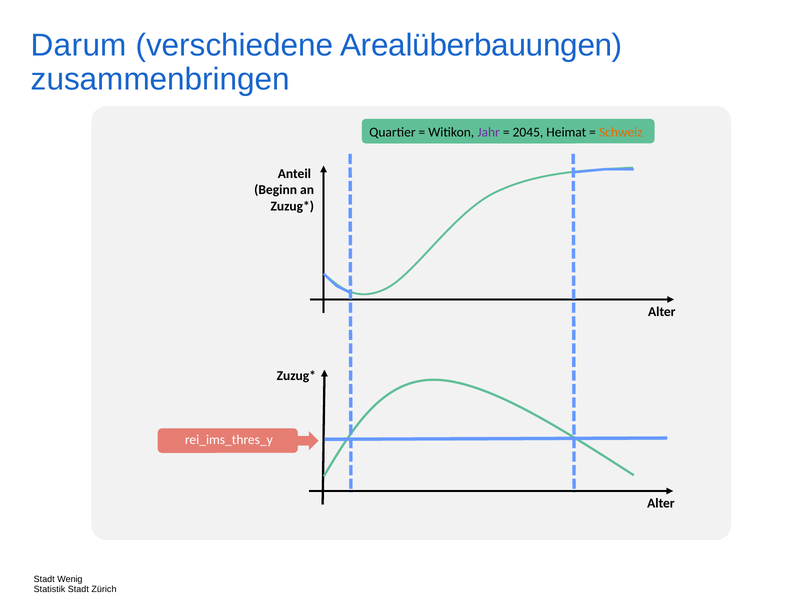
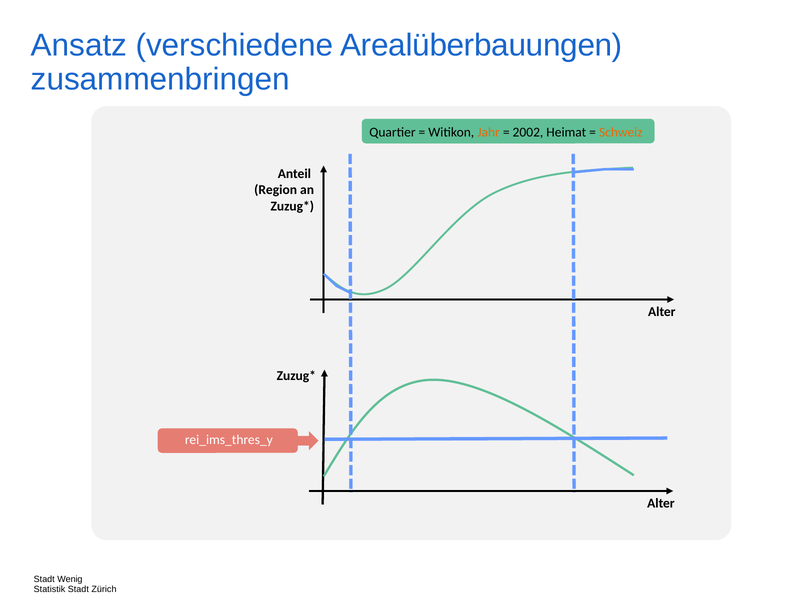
Darum: Darum -> Ansatz
Jahr colour: purple -> orange
2045: 2045 -> 2002
Beginn: Beginn -> Region
